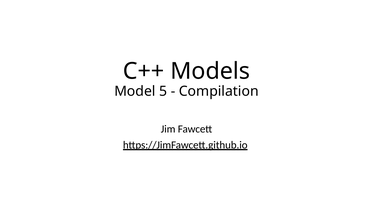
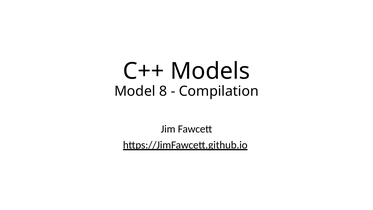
5: 5 -> 8
